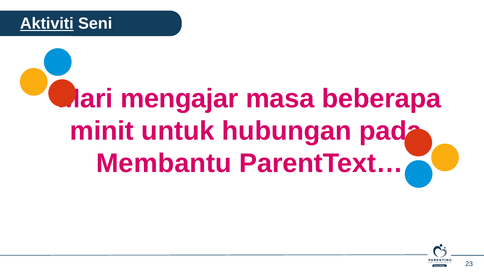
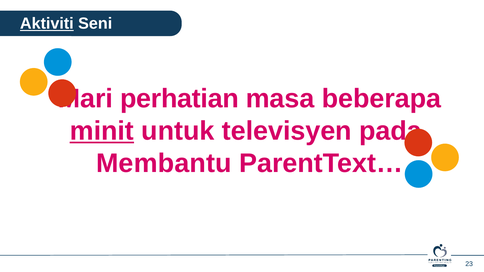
mengajar: mengajar -> perhatian
minit underline: none -> present
hubungan: hubungan -> televisyen
